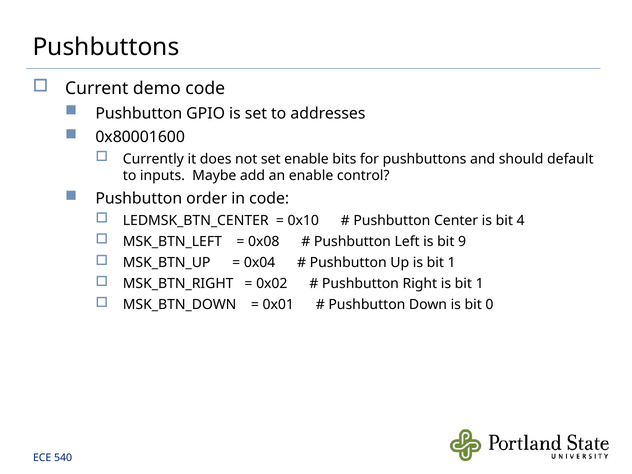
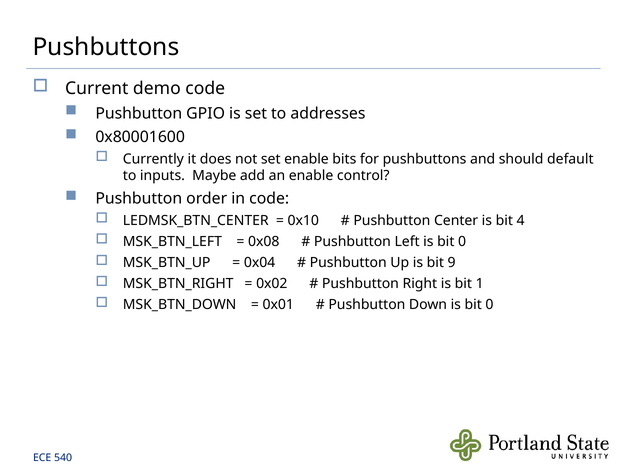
Left is bit 9: 9 -> 0
Up is bit 1: 1 -> 9
